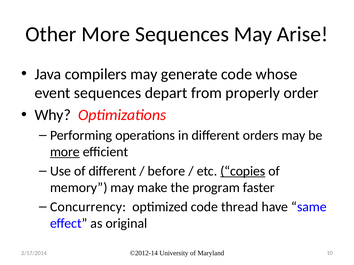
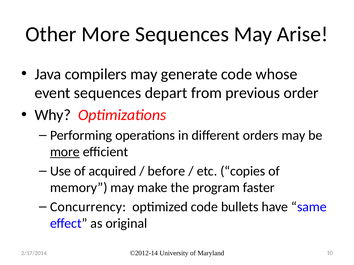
properly: properly -> previous
of different: different -> acquired
copies underline: present -> none
thread: thread -> bullets
